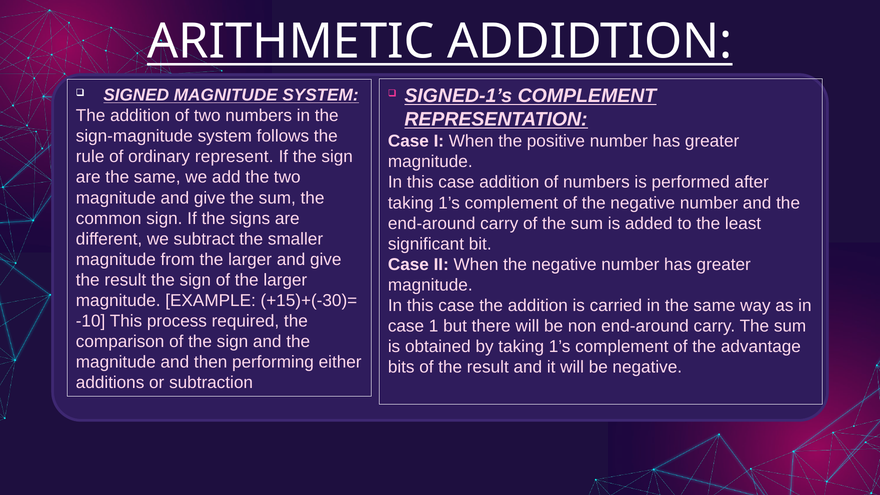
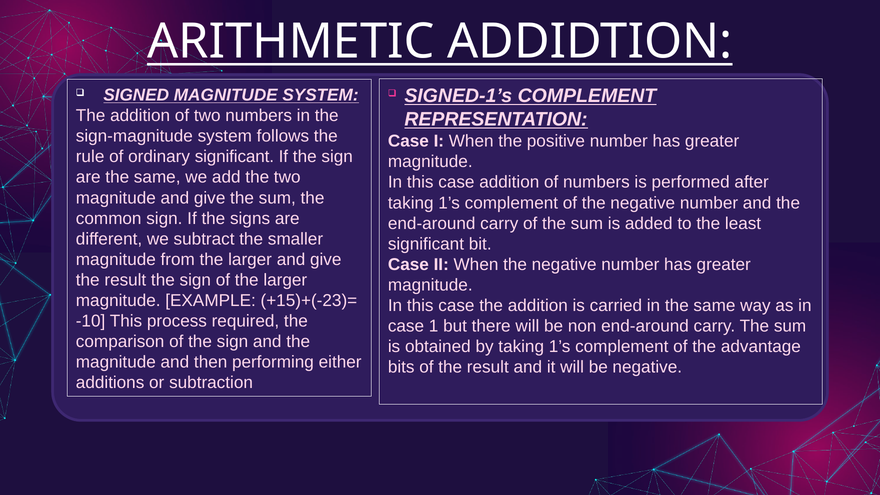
ordinary represent: represent -> significant
+15)+(-30)=: +15)+(-30)= -> +15)+(-23)=
